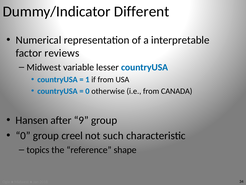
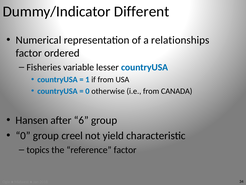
interpretable: interpretable -> relationships
reviews: reviews -> ordered
Midwest at (44, 67): Midwest -> Fisheries
9: 9 -> 6
such: such -> yield
reference shape: shape -> factor
